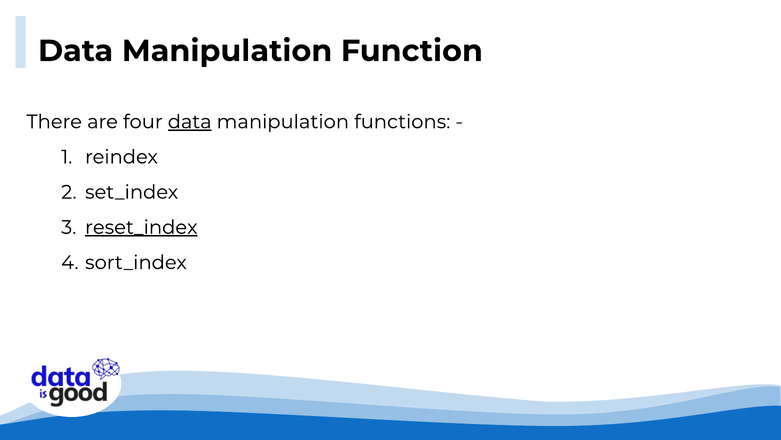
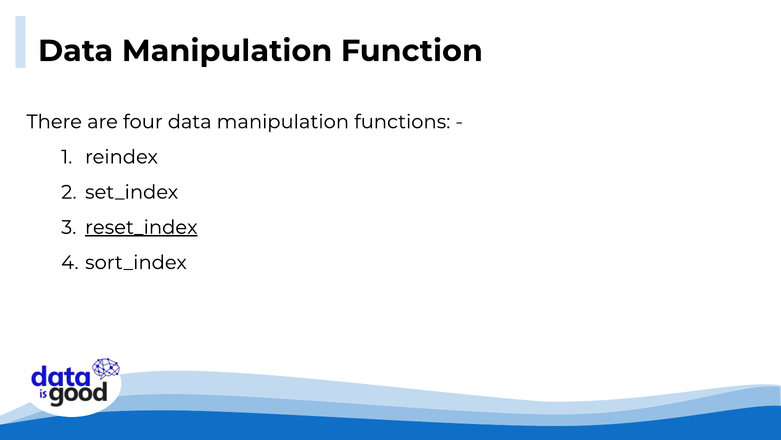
data at (190, 122) underline: present -> none
